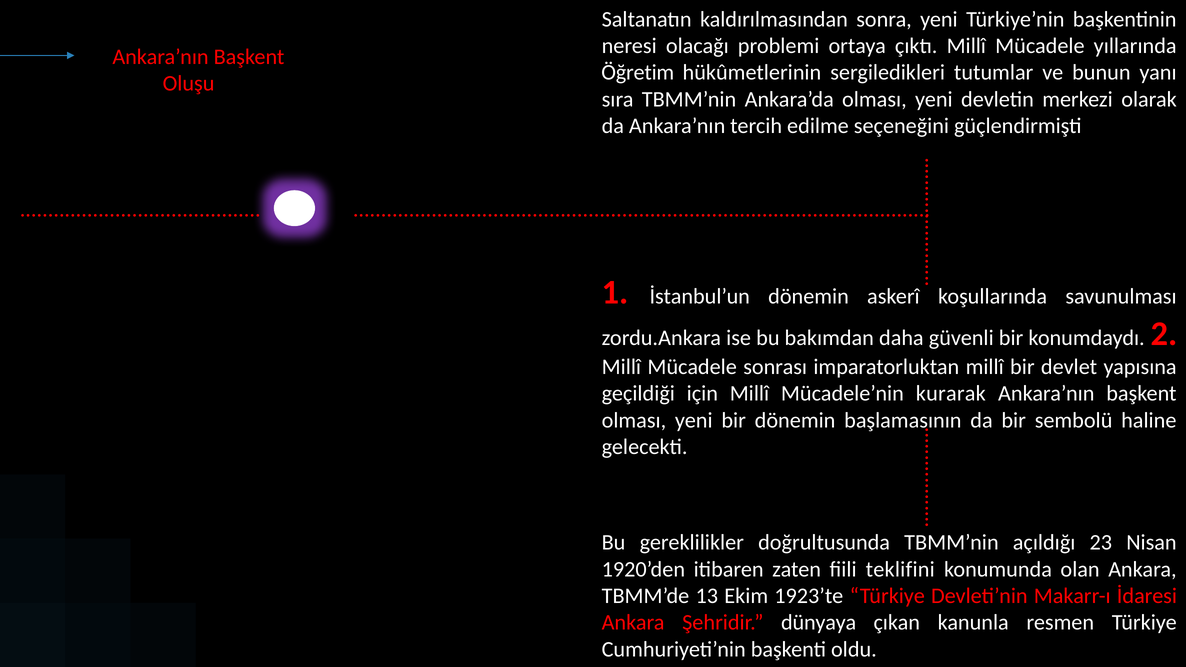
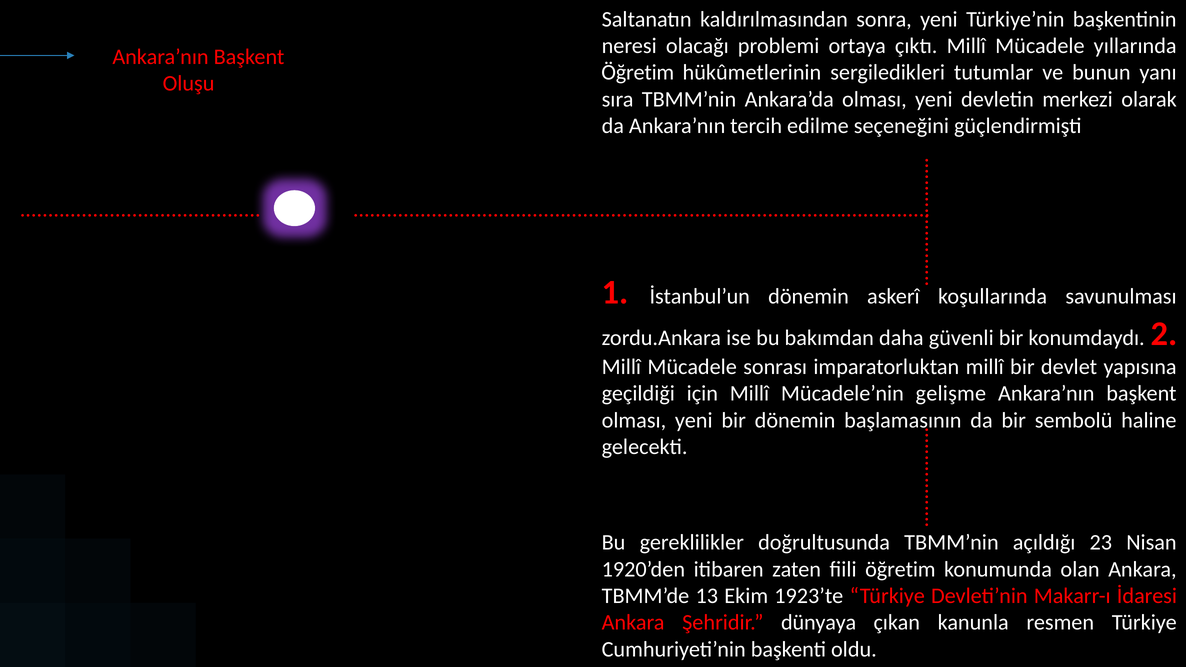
kurarak: kurarak -> gelişme
fiili teklifini: teklifini -> öğretim
